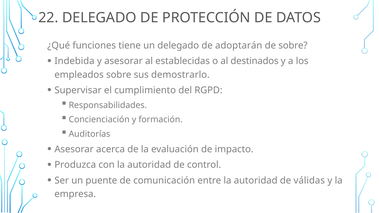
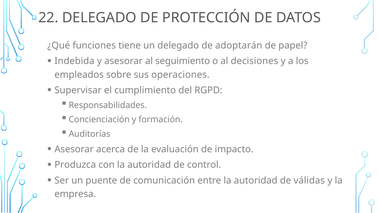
de sobre: sobre -> papel
establecidas: establecidas -> seguimiento
destinados: destinados -> decisiones
demostrarlo: demostrarlo -> operaciones
